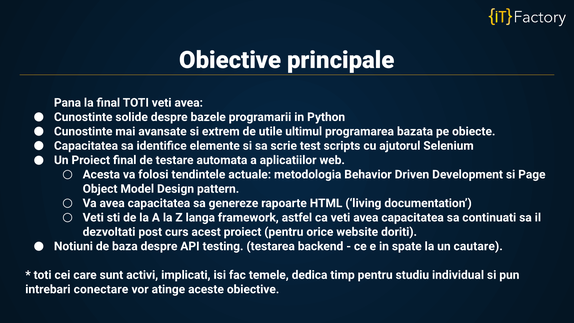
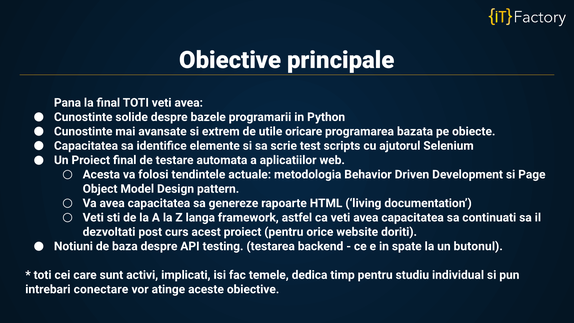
ultimul: ultimul -> oricare
cautare: cautare -> butonul
